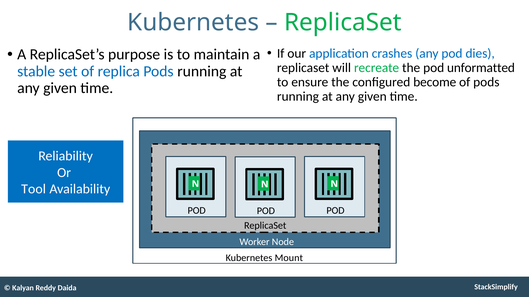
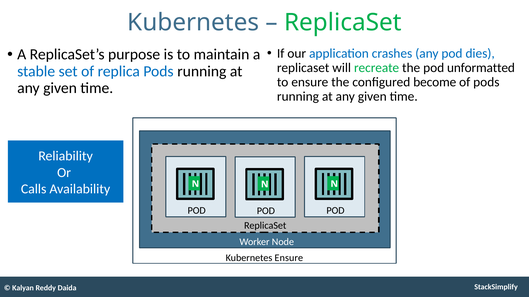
Tool: Tool -> Calls
Kubernetes Mount: Mount -> Ensure
